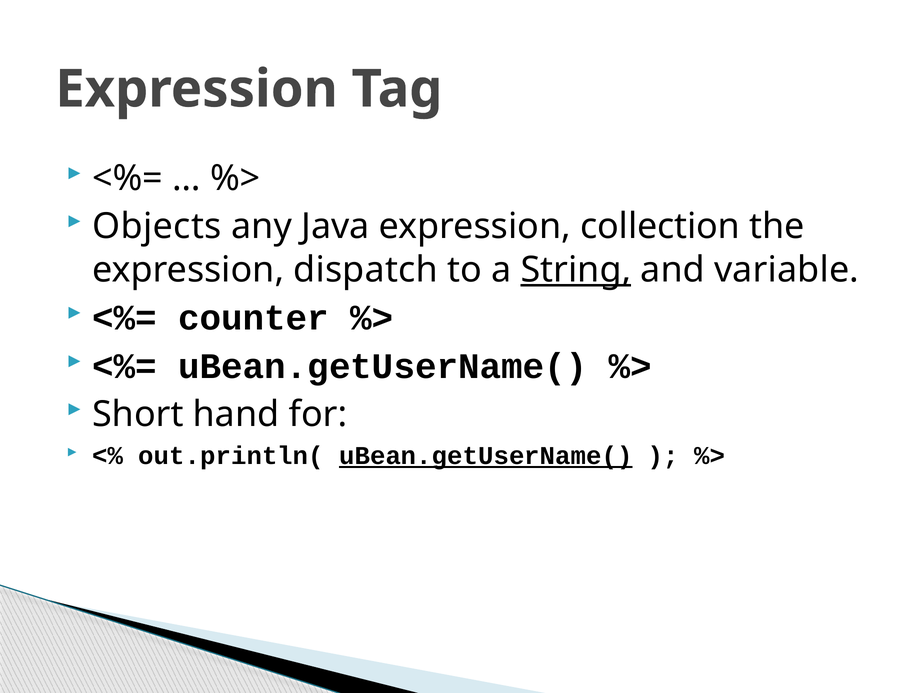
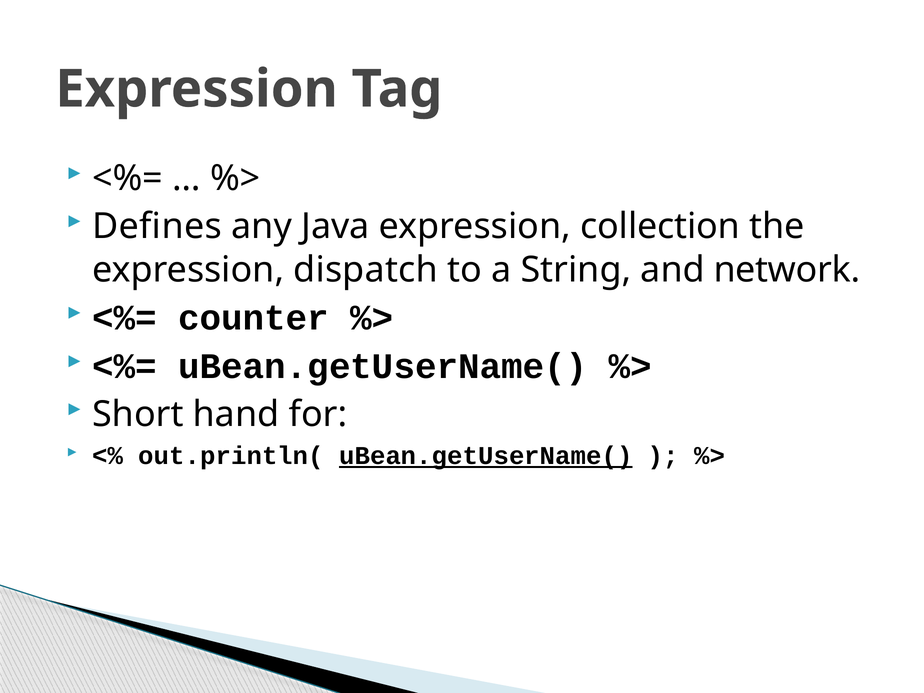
Objects: Objects -> Defines
String underline: present -> none
variable: variable -> network
